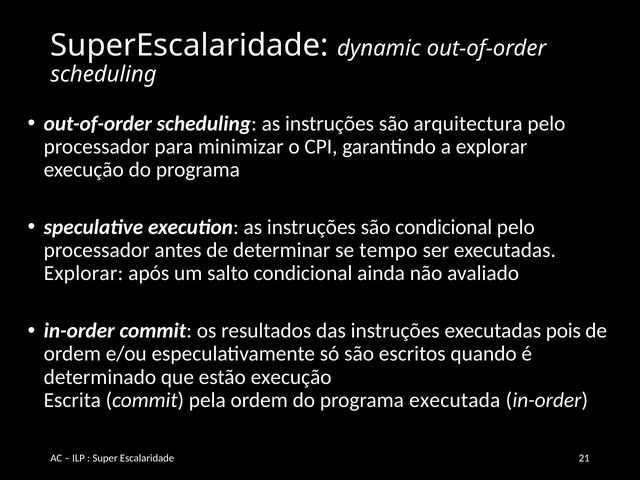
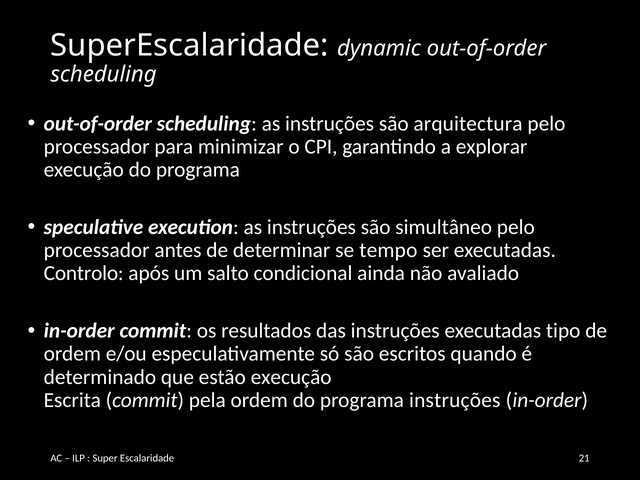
são condicional: condicional -> simultâneo
Explorar at (84, 273): Explorar -> Controlo
pois: pois -> tipo
programa executada: executada -> instruções
